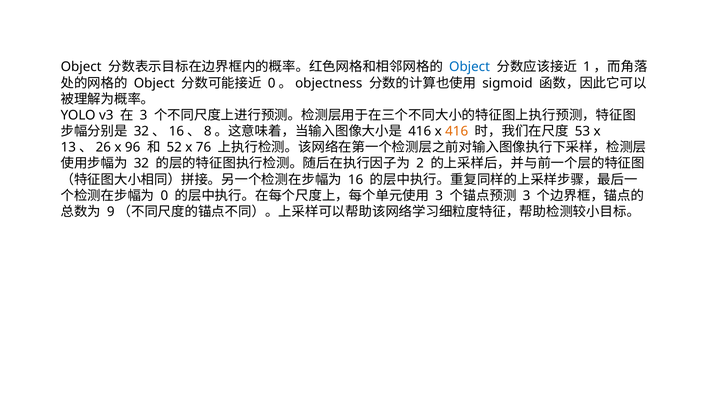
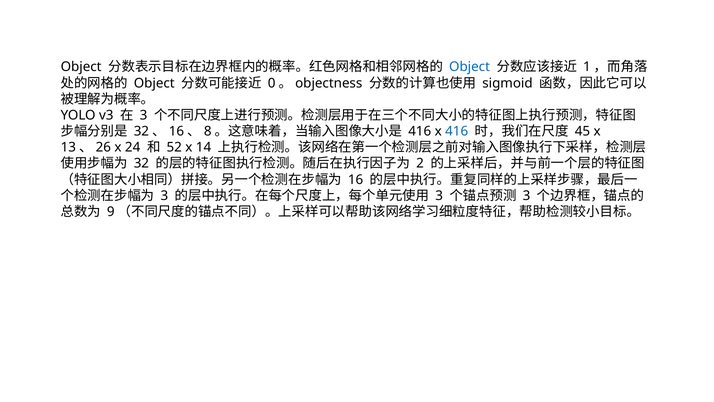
416 at (457, 131) colour: orange -> blue
53: 53 -> 45
96: 96 -> 24
76: 76 -> 14
0 at (164, 196): 0 -> 3
